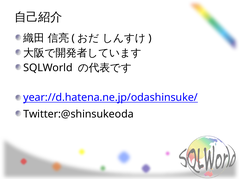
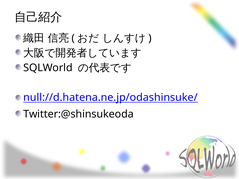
year://d.hatena.ne.jp/odashinsuke/: year://d.hatena.ne.jp/odashinsuke/ -> null://d.hatena.ne.jp/odashinsuke/
